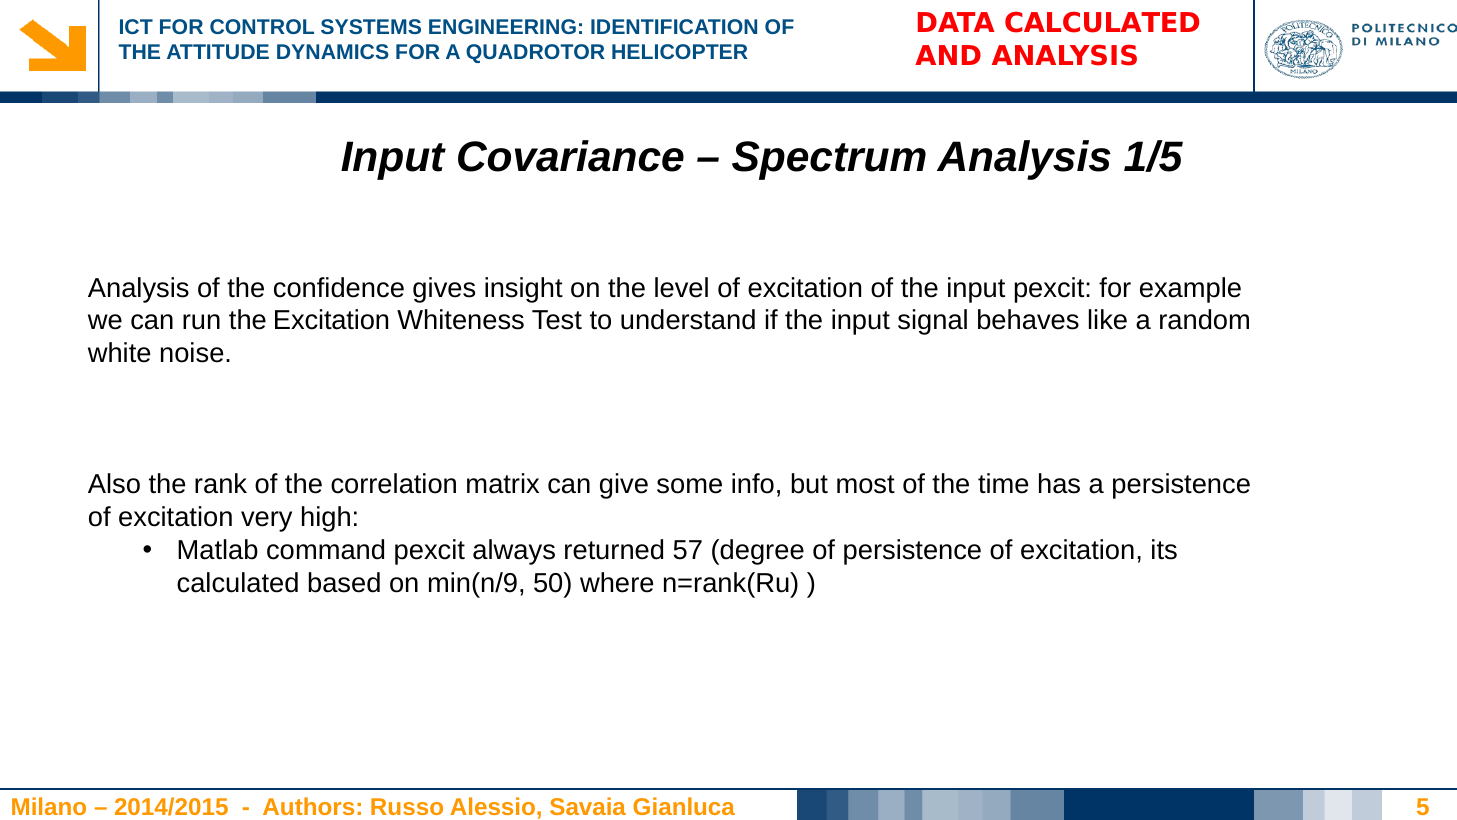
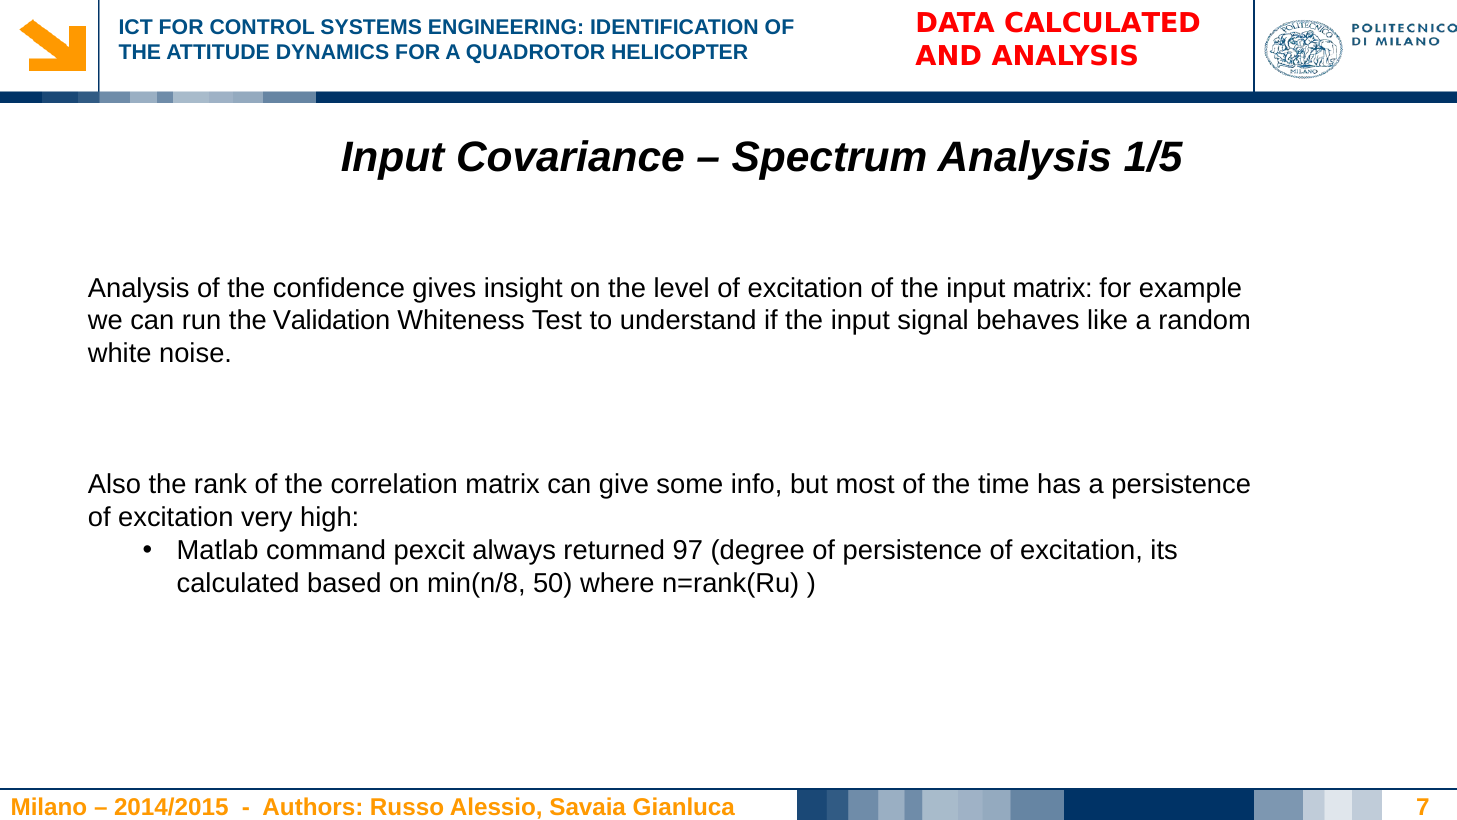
input pexcit: pexcit -> matrix
the Excitation: Excitation -> Validation
57: 57 -> 97
min(n/9: min(n/9 -> min(n/8
5: 5 -> 7
